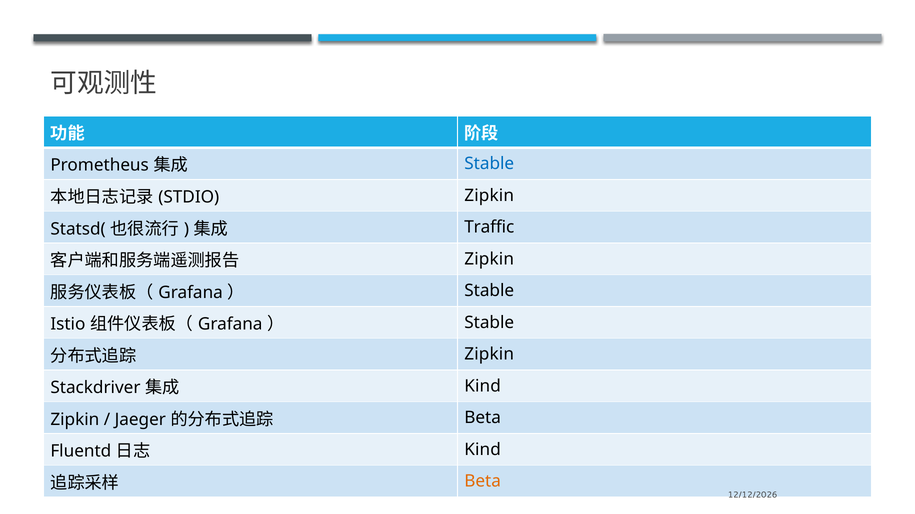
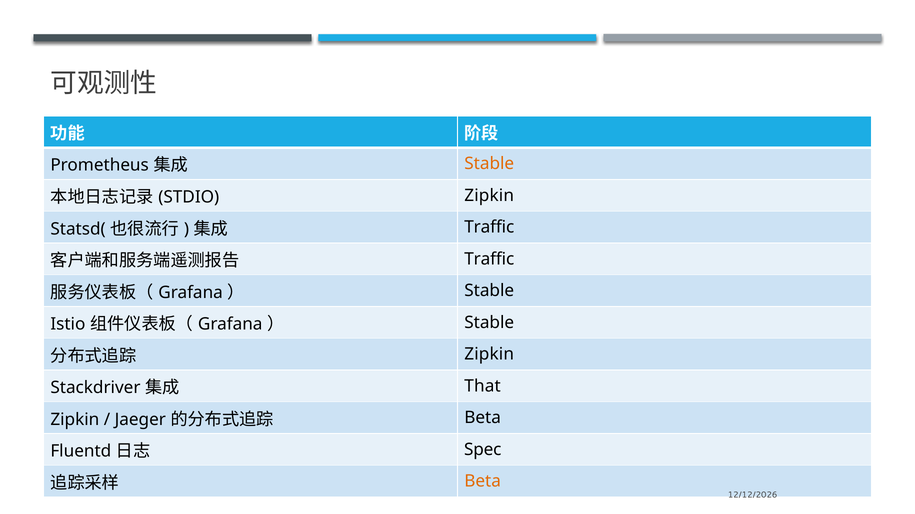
Stable at (489, 164) colour: blue -> orange
Zipkin at (489, 259): Zipkin -> Traffic
Kind at (483, 386): Kind -> That
Kind at (483, 450): Kind -> Spec
